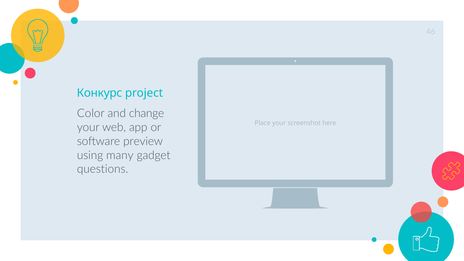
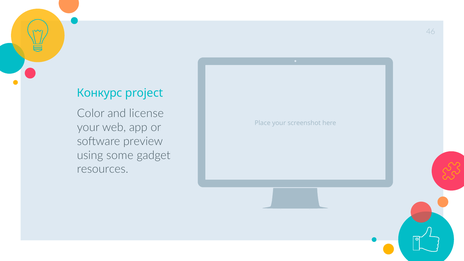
change: change -> license
many: many -> some
questions: questions -> resources
